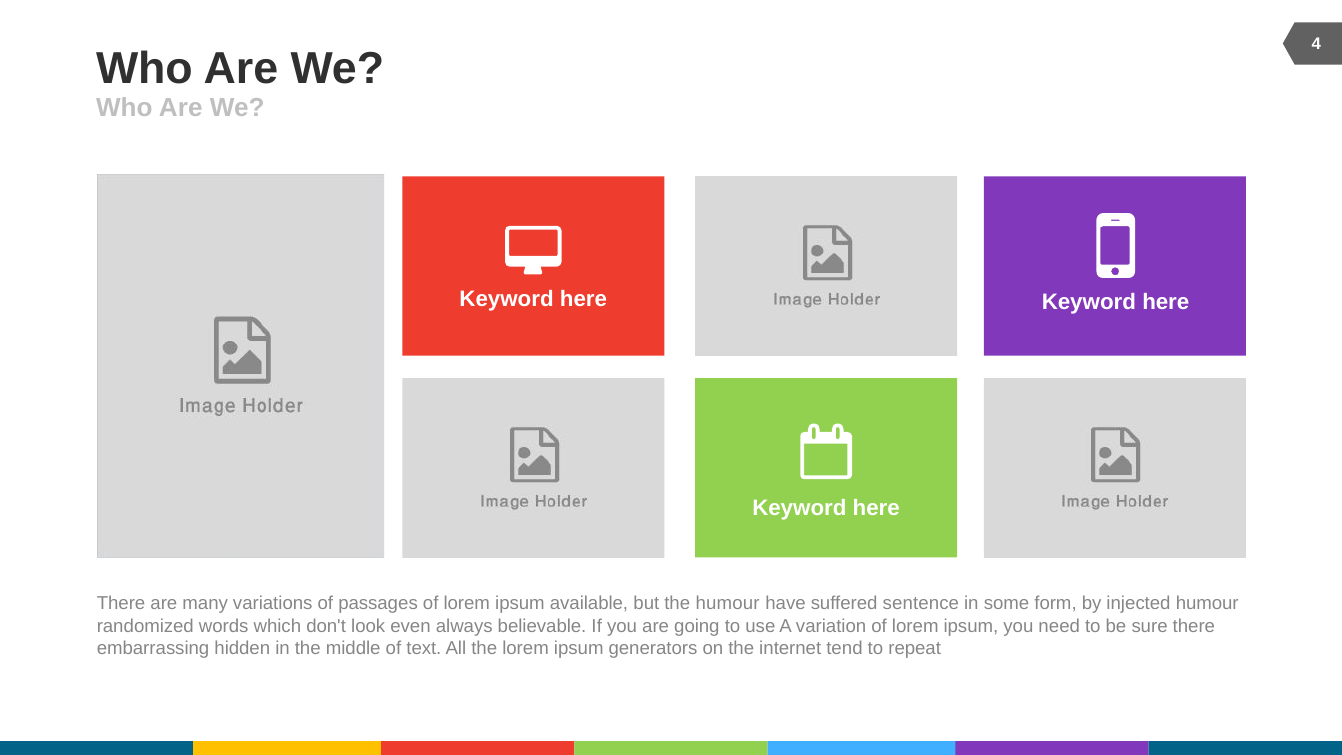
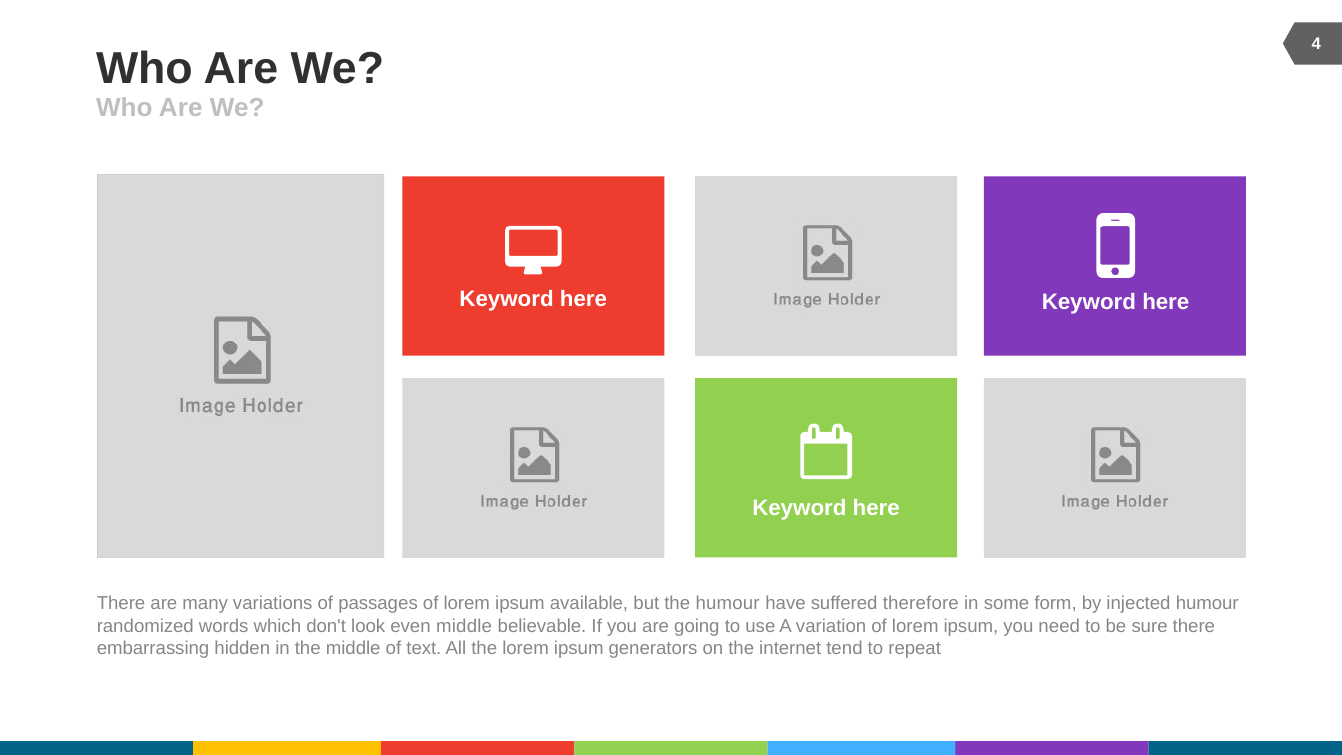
sentence: sentence -> therefore
even always: always -> middle
